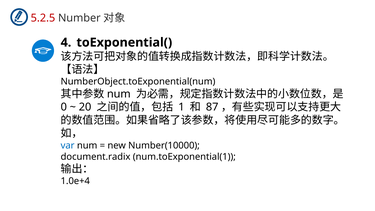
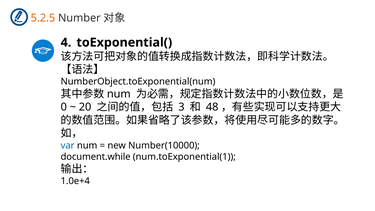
5.2.5 colour: red -> orange
1: 1 -> 3
87: 87 -> 48
document.radix: document.radix -> document.while
